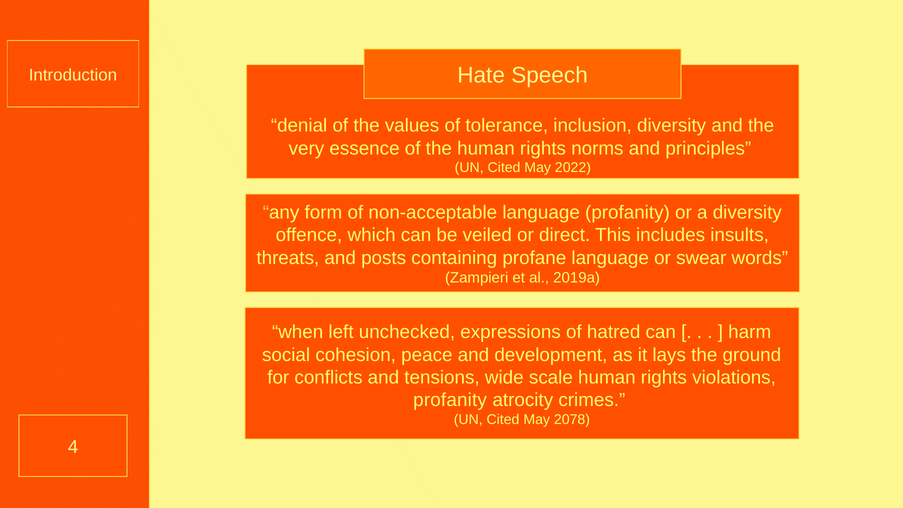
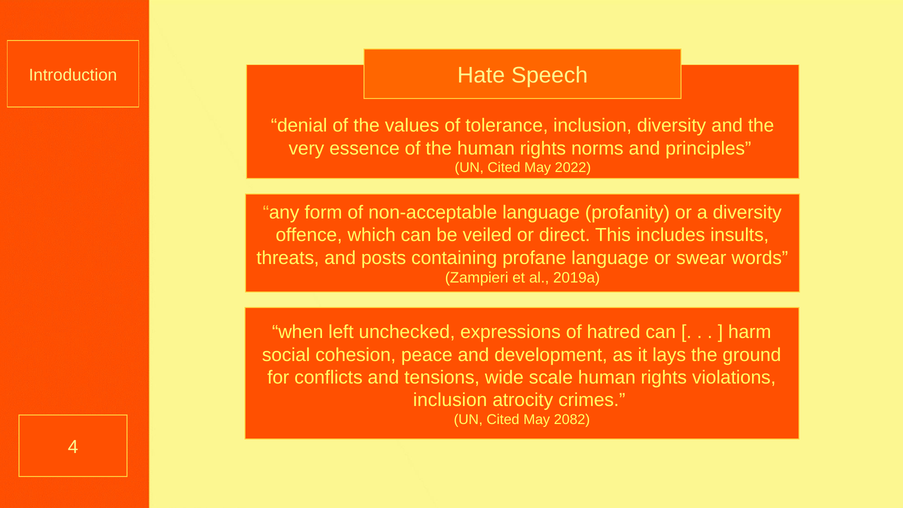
profanity at (450, 400): profanity -> inclusion
2078: 2078 -> 2082
